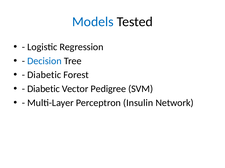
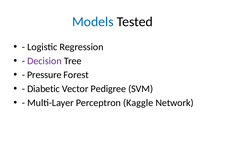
Decision colour: blue -> purple
Diabetic at (44, 75): Diabetic -> Pressure
Insulin: Insulin -> Kaggle
